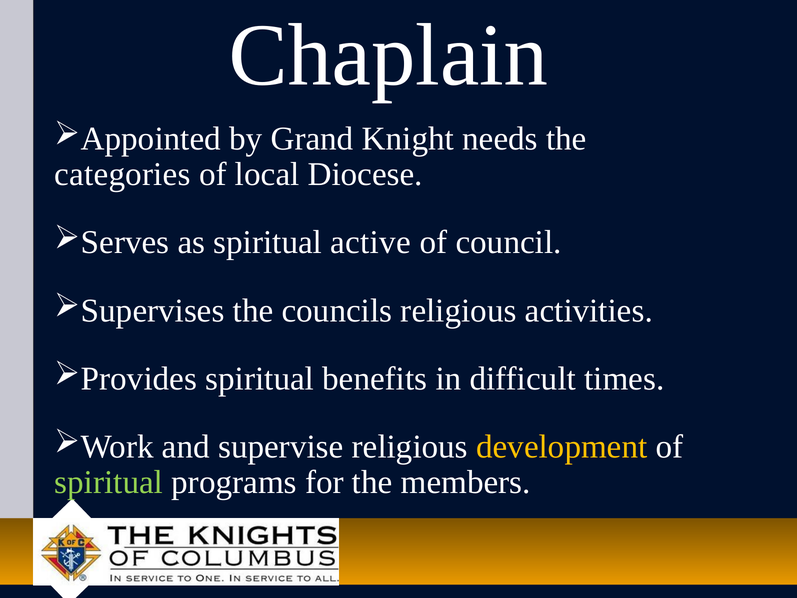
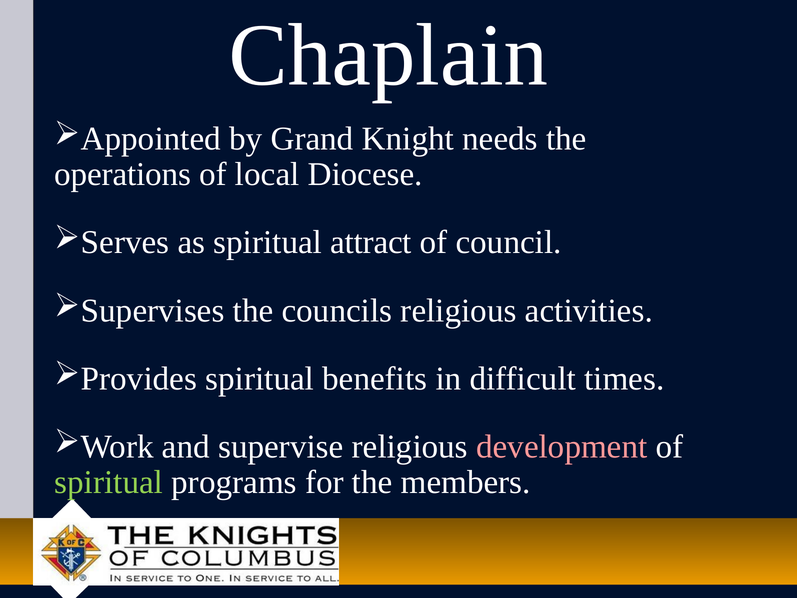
categories: categories -> operations
active: active -> attract
development colour: yellow -> pink
